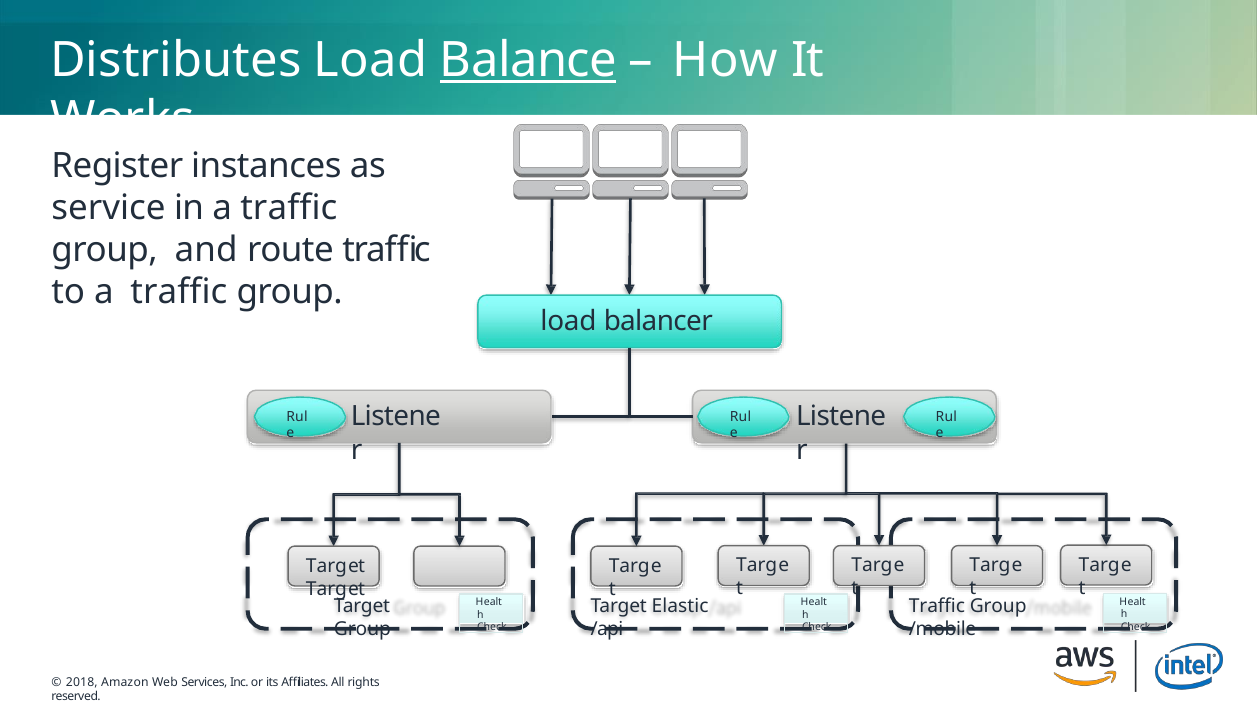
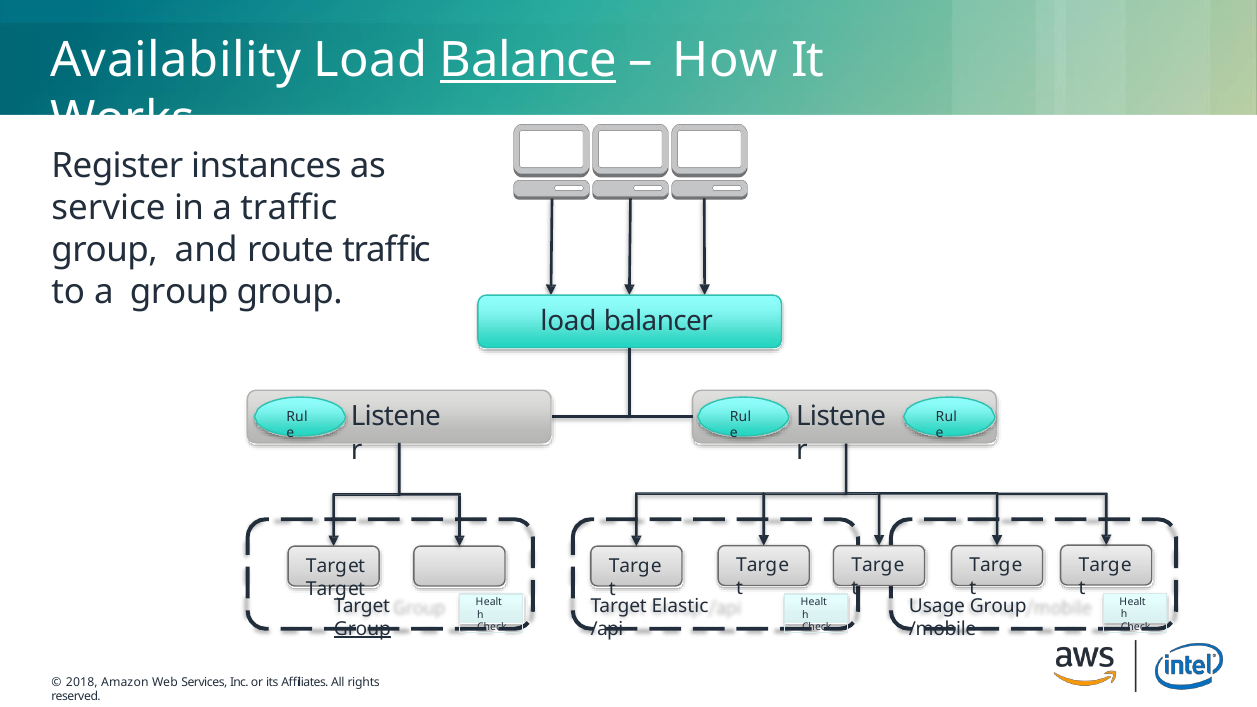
Distributes: Distributes -> Availability
to a traffic: traffic -> group
Traffic at (937, 606): Traffic -> Usage
Group at (362, 629) underline: none -> present
